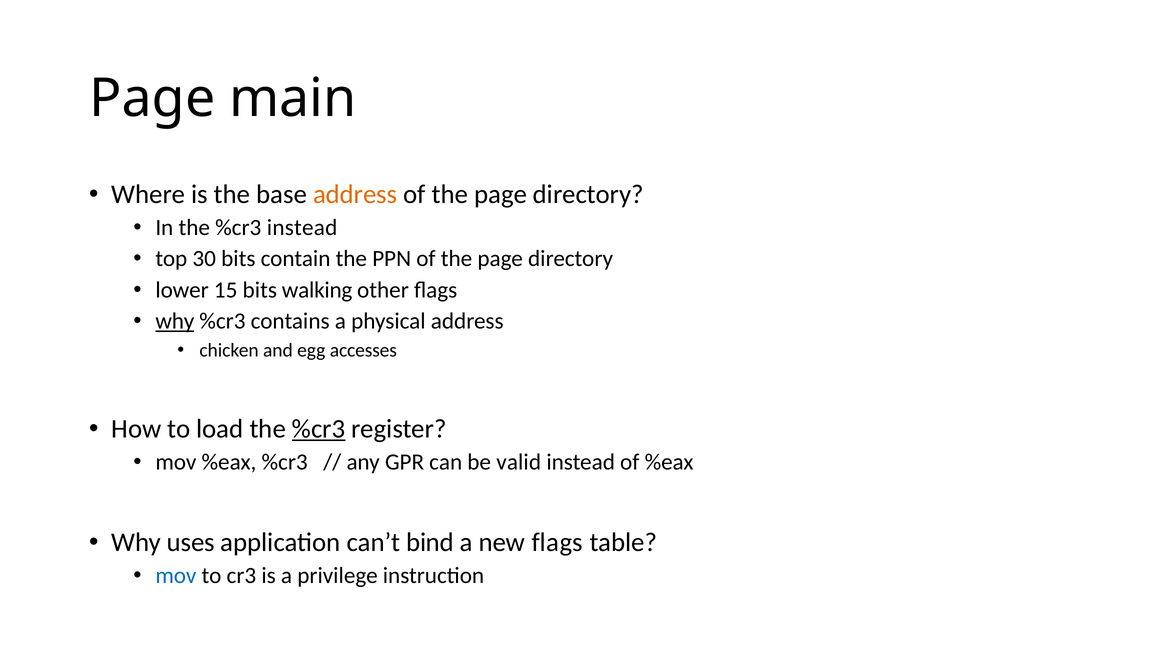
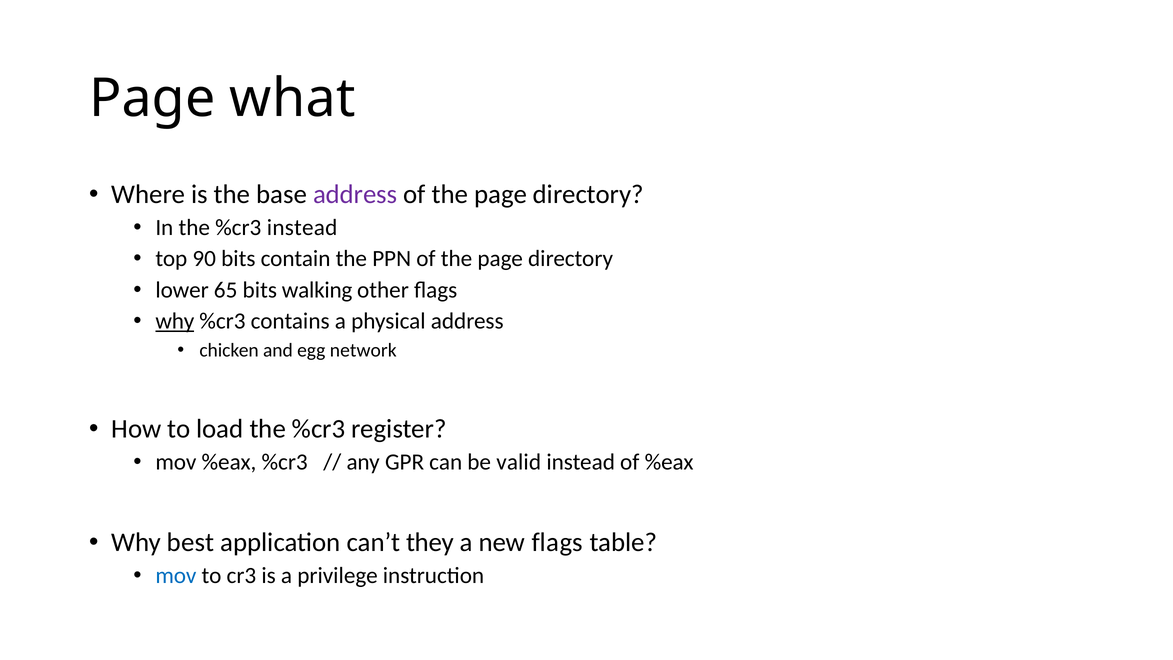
main: main -> what
address at (355, 194) colour: orange -> purple
30: 30 -> 90
15: 15 -> 65
accesses: accesses -> network
%cr3 at (319, 429) underline: present -> none
uses: uses -> best
bind: bind -> they
